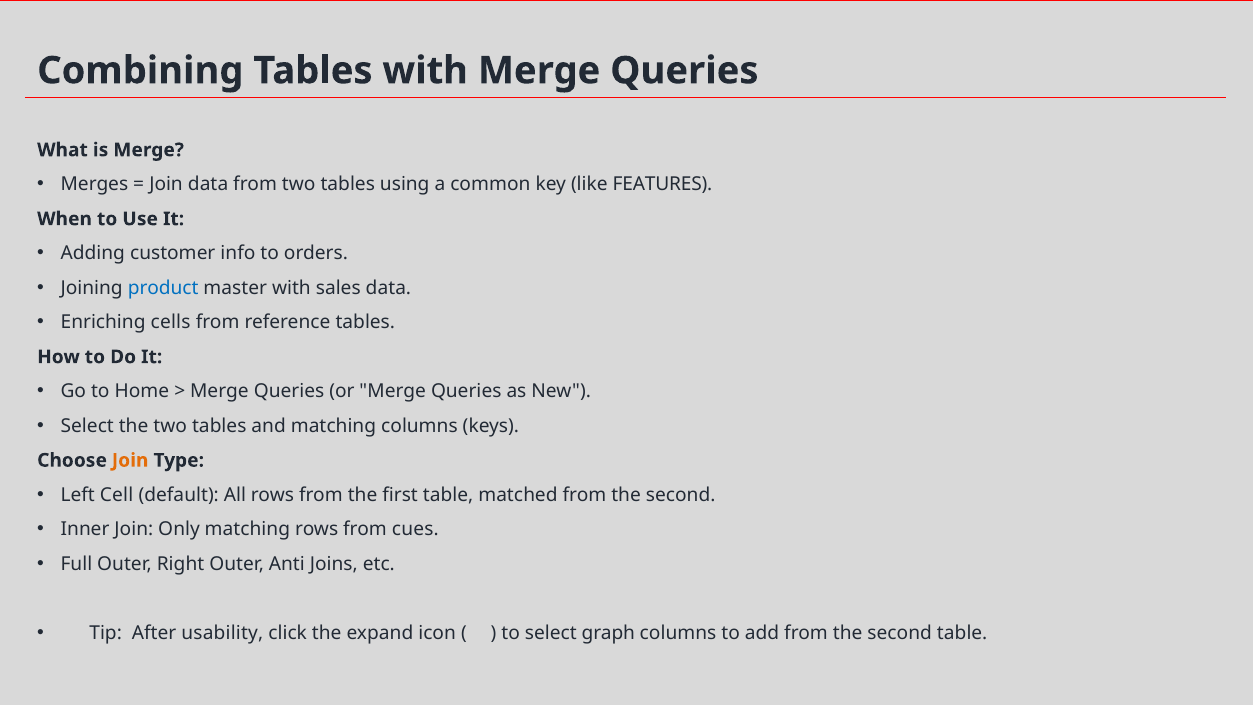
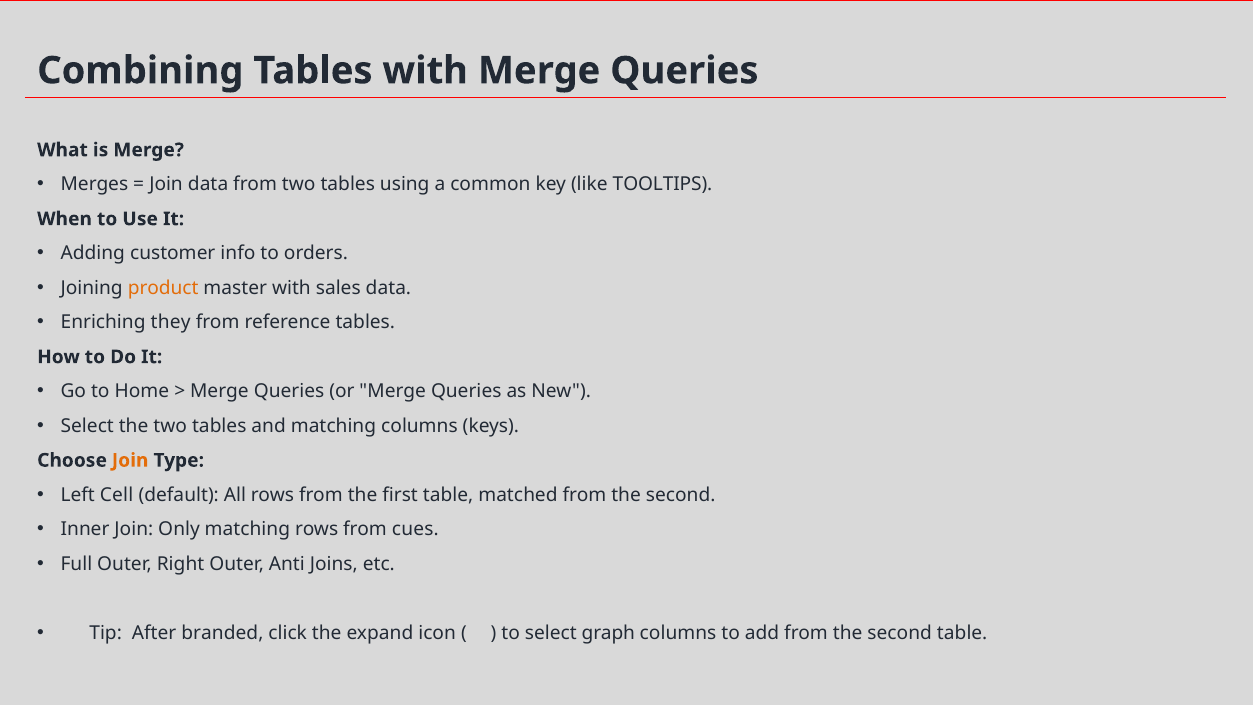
FEATURES: FEATURES -> TOOLTIPS
product colour: blue -> orange
cells: cells -> they
usability: usability -> branded
